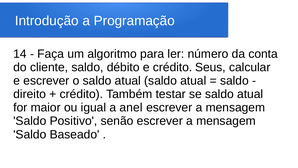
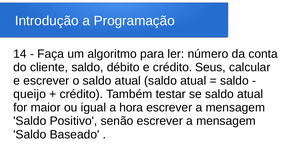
direito: direito -> queijo
anel: anel -> hora
